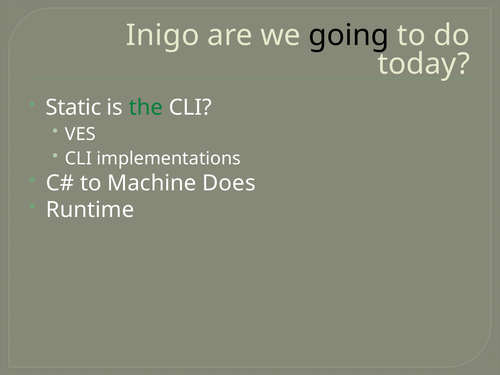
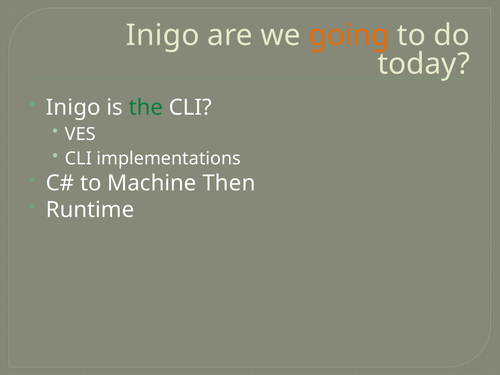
going colour: black -> orange
Static at (73, 107): Static -> Inigo
Does: Does -> Then
